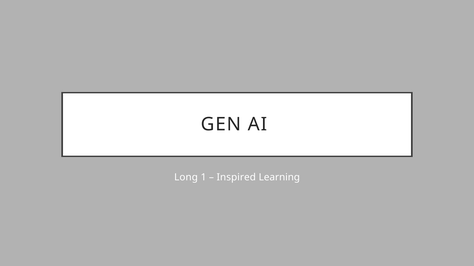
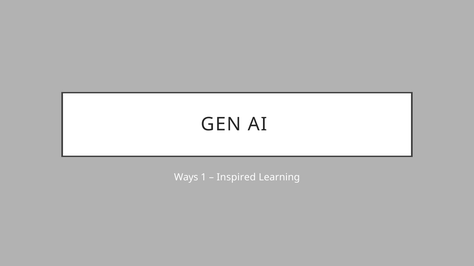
Long: Long -> Ways
